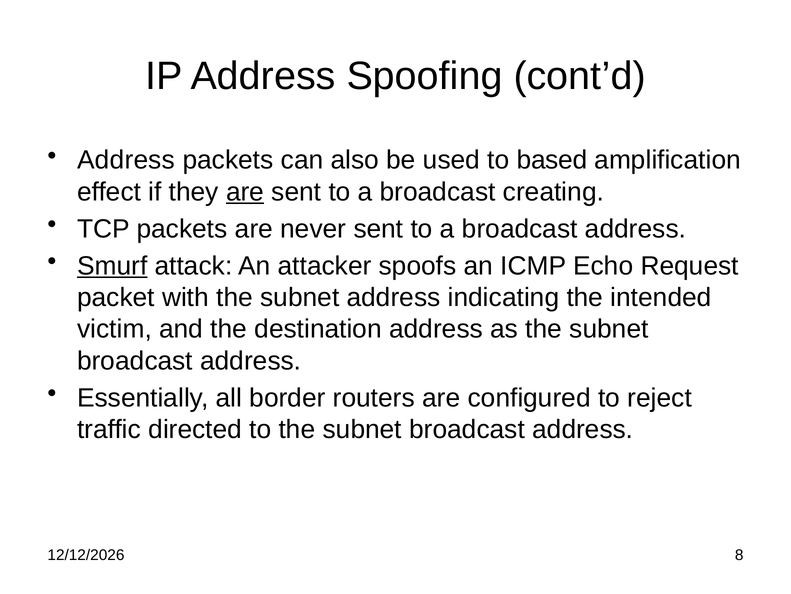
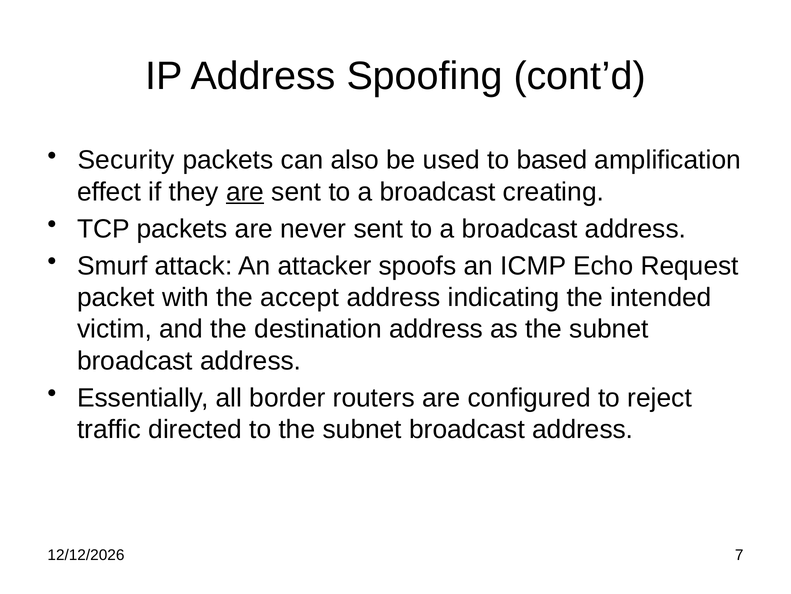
Address at (126, 160): Address -> Security
Smurf underline: present -> none
with the subnet: subnet -> accept
8: 8 -> 7
